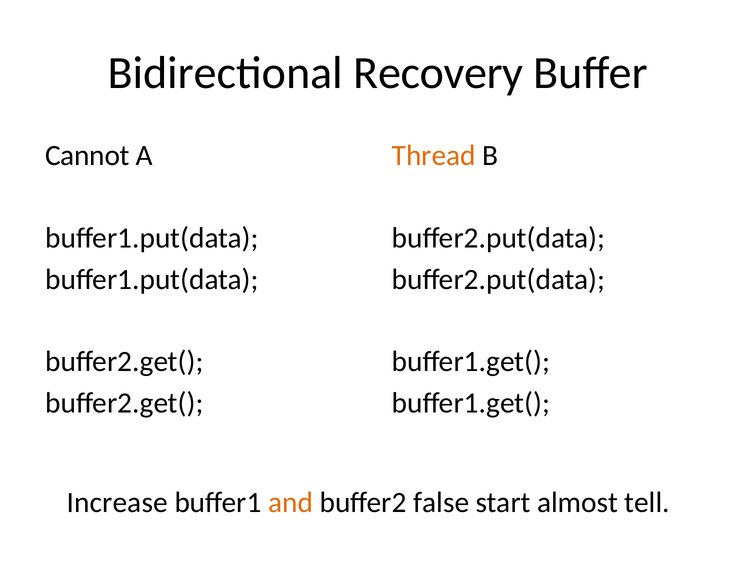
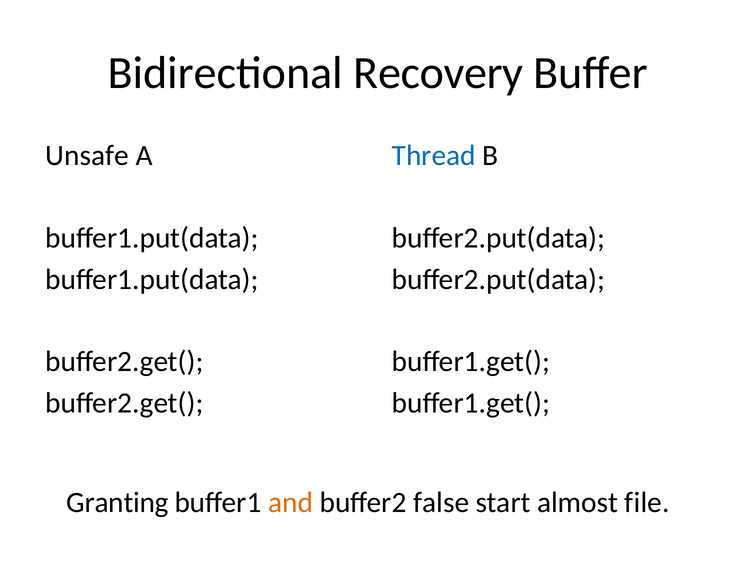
Cannot: Cannot -> Unsafe
Thread colour: orange -> blue
Increase: Increase -> Granting
tell: tell -> file
